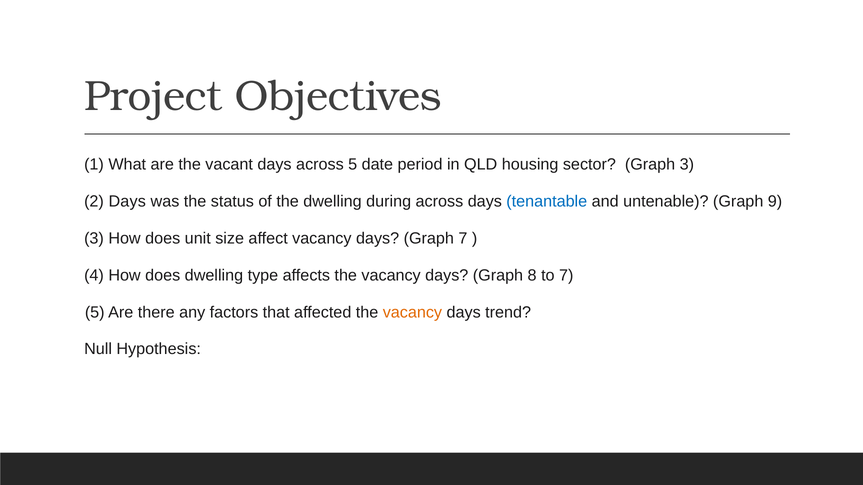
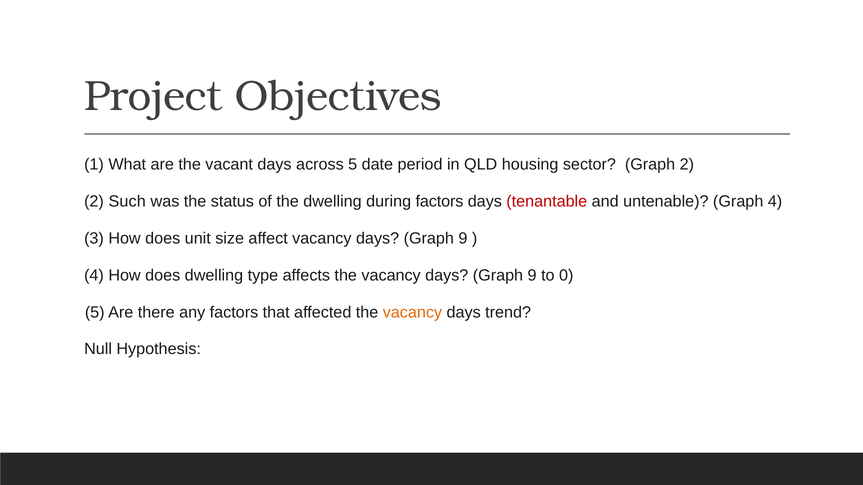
Graph 3: 3 -> 2
2 Days: Days -> Such
during across: across -> factors
tenantable colour: blue -> red
Graph 9: 9 -> 4
7 at (463, 239): 7 -> 9
8 at (532, 275): 8 -> 9
to 7: 7 -> 0
